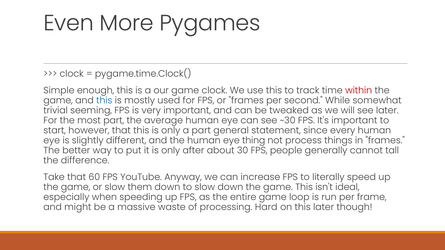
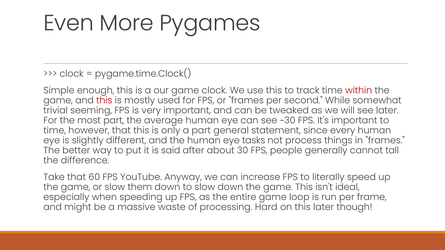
this at (104, 101) colour: blue -> red
start at (55, 131): start -> time
thing: thing -> tasks
it is only: only -> said
